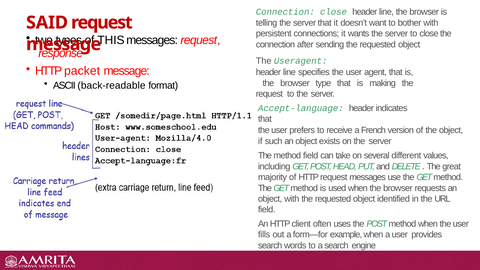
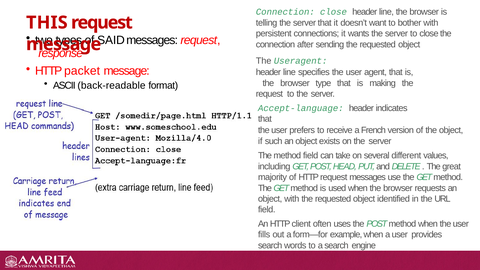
SAID: SAID -> THIS
THIS: THIS -> SAID
